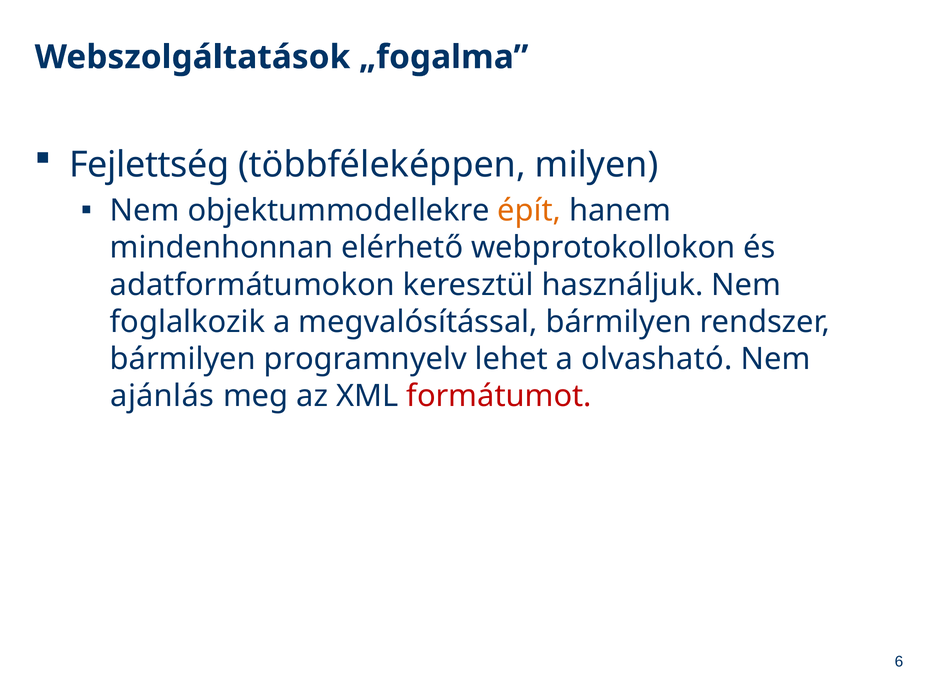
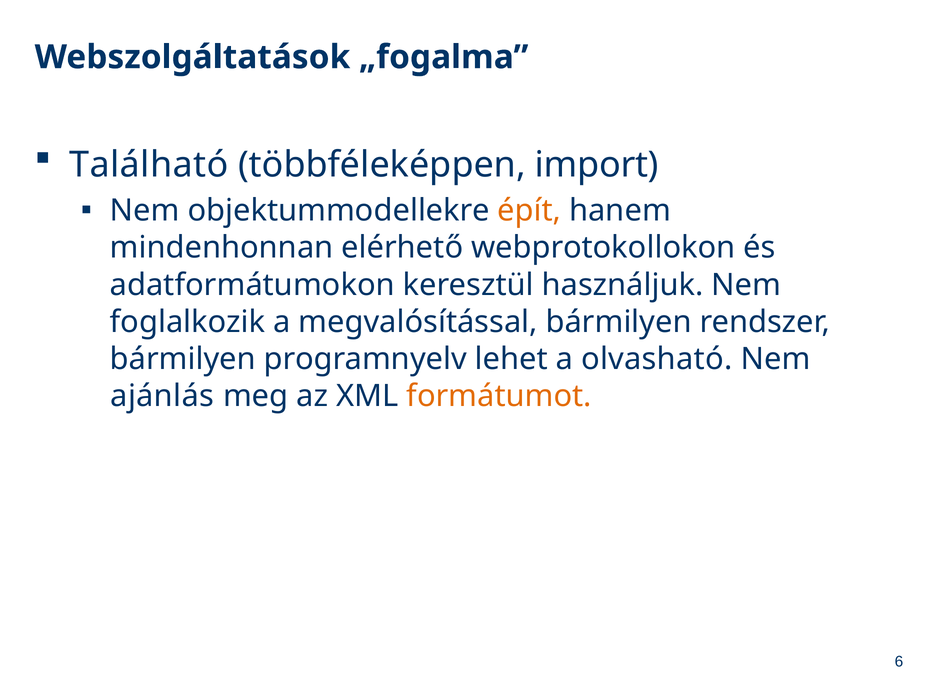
Fejlettség: Fejlettség -> Található
milyen: milyen -> import
formátumot colour: red -> orange
